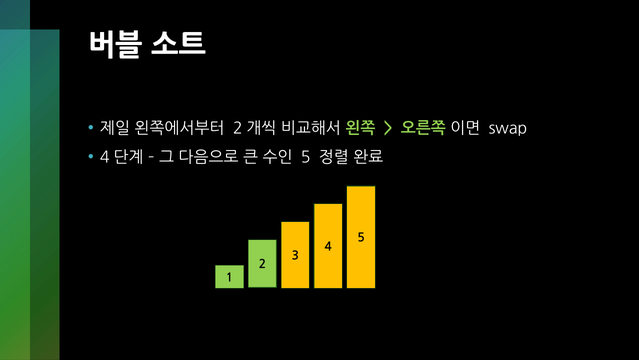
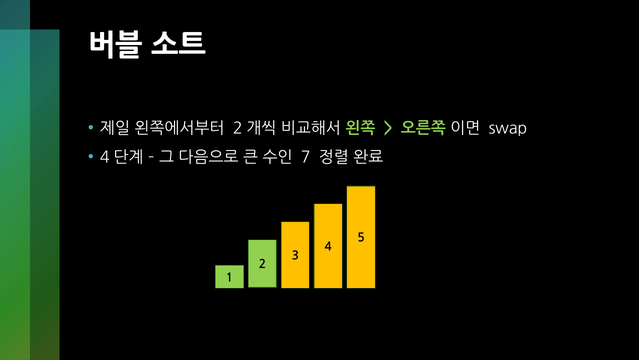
5 at (306, 157): 5 -> 7
